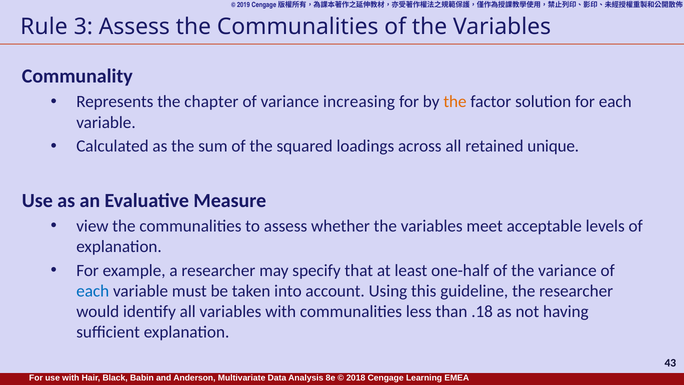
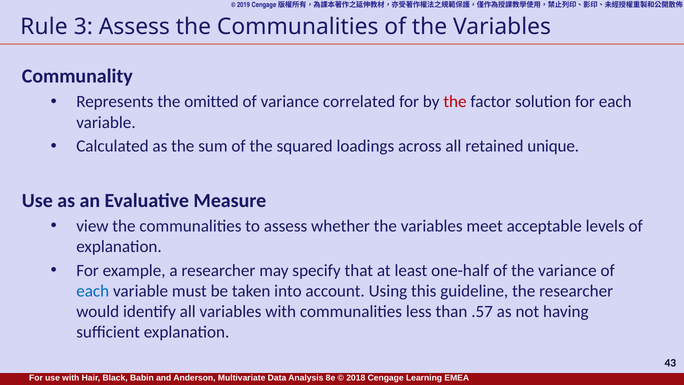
chapter: chapter -> omitted
increasing: increasing -> correlated
the at (455, 102) colour: orange -> red
.18: .18 -> .57
